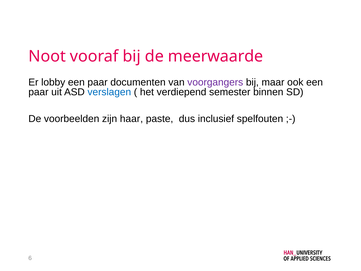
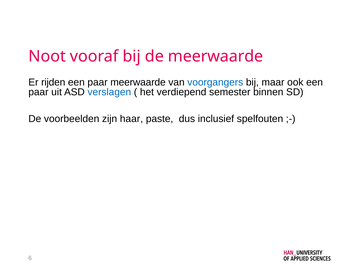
lobby: lobby -> rijden
paar documenten: documenten -> meerwaarde
voorgangers colour: purple -> blue
